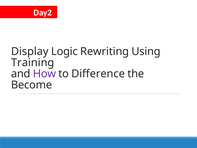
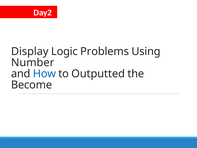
Rewriting: Rewriting -> Problems
Training: Training -> Number
How colour: purple -> blue
Difference: Difference -> Outputted
